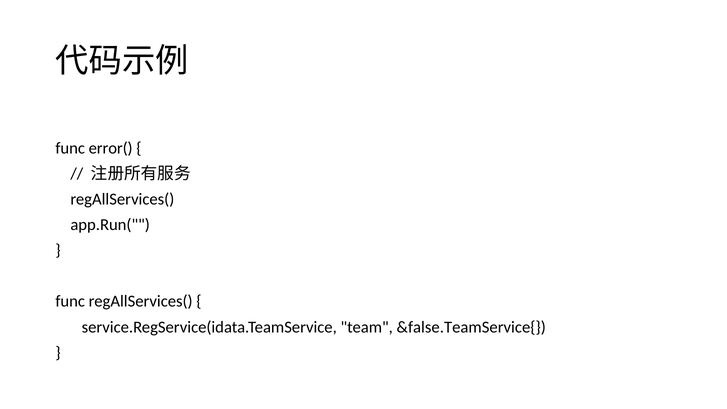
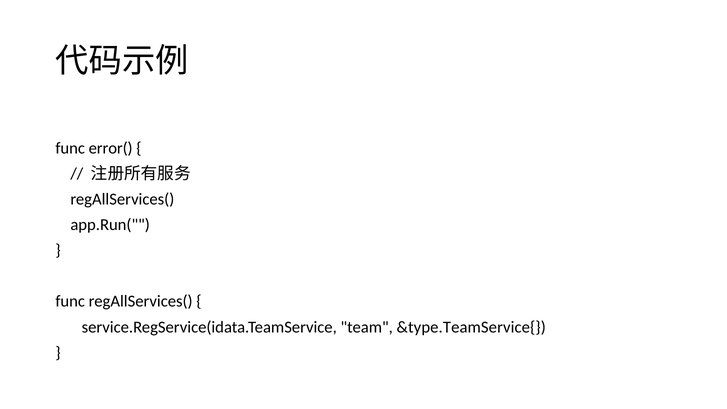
&false.TeamService{: &false.TeamService{ -> &type.TeamService{
